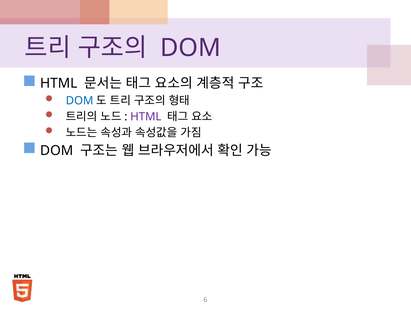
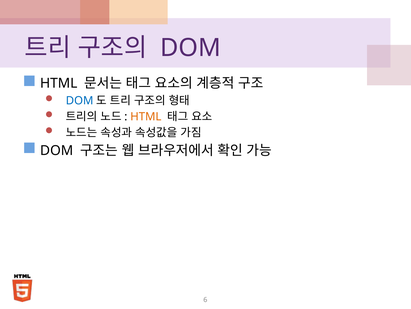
HTML at (146, 116) colour: purple -> orange
